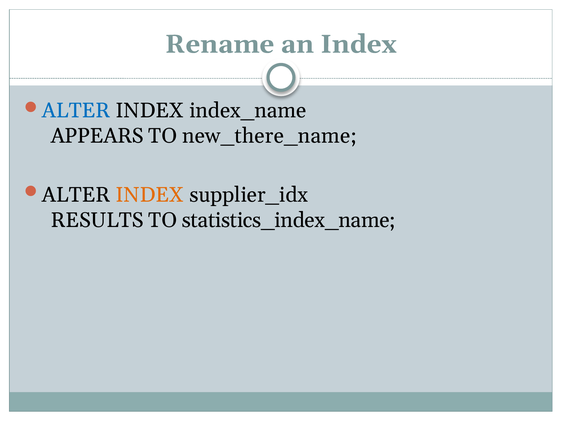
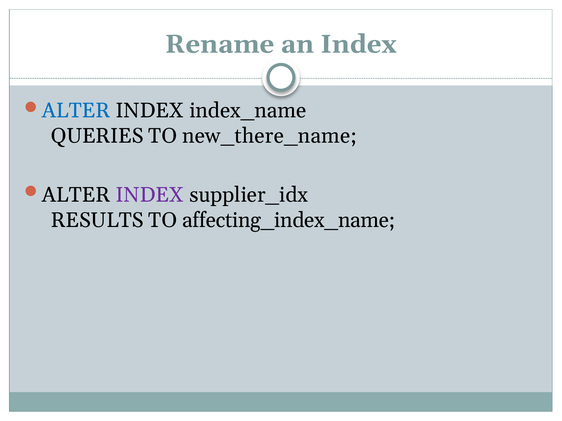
APPEARS: APPEARS -> QUERIES
INDEX at (150, 195) colour: orange -> purple
statistics_index_name: statistics_index_name -> affecting_index_name
